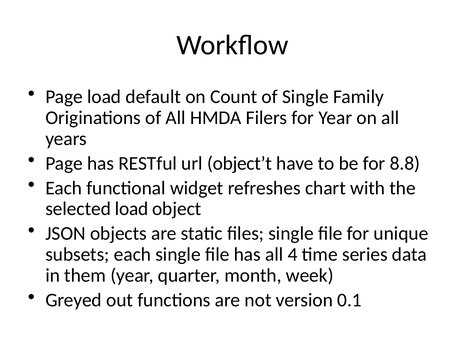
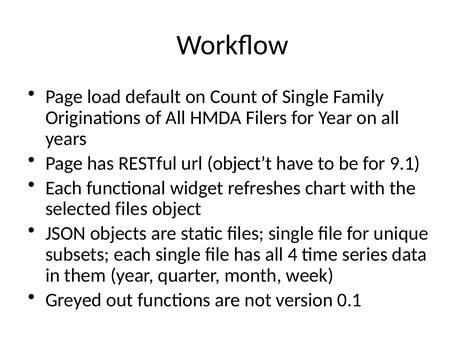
8.8: 8.8 -> 9.1
selected load: load -> files
